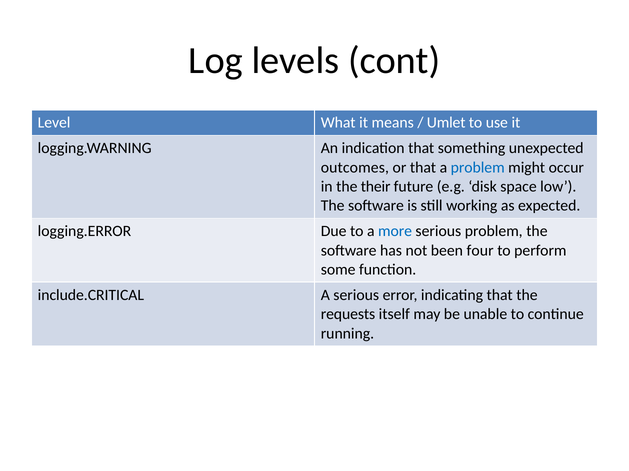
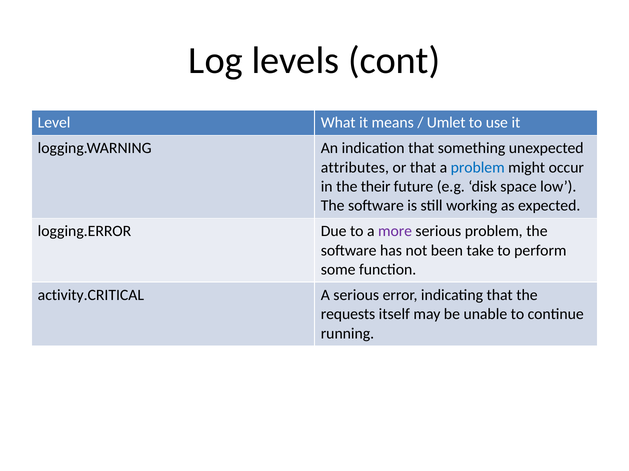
outcomes: outcomes -> attributes
more colour: blue -> purple
four: four -> take
include.CRITICAL: include.CRITICAL -> activity.CRITICAL
